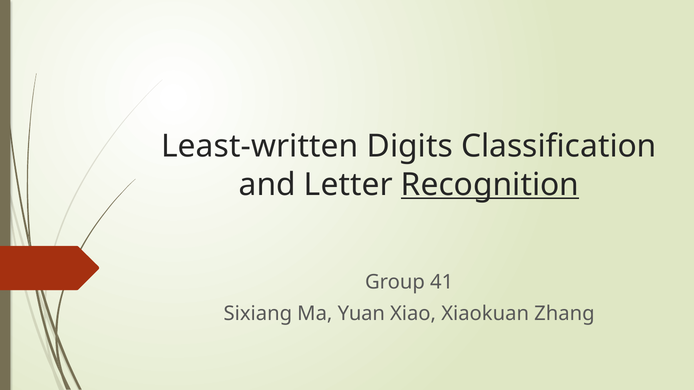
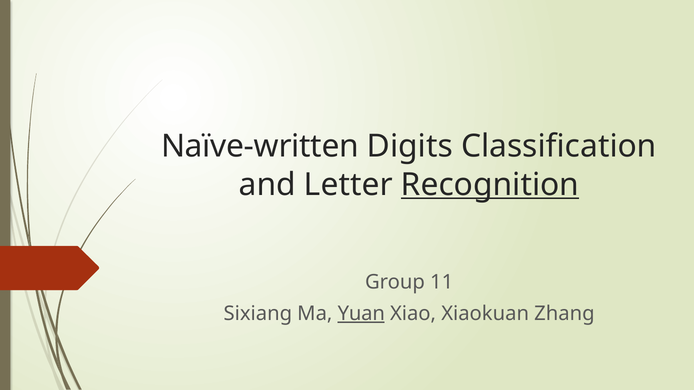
Least-written: Least-written -> Naïve-written
41: 41 -> 11
Yuan underline: none -> present
